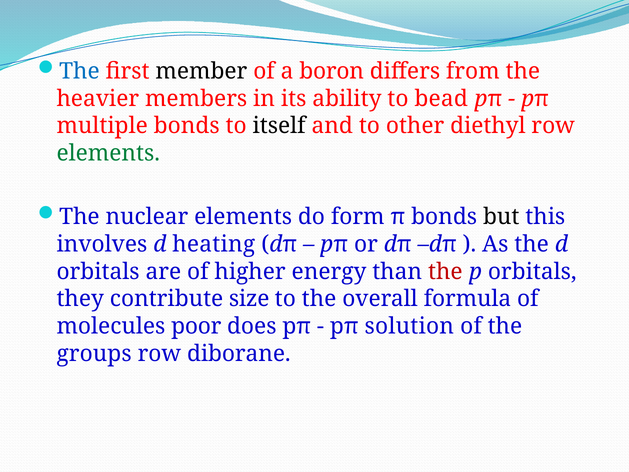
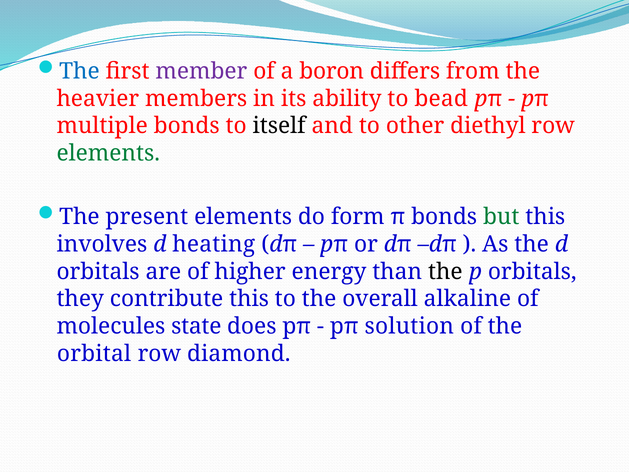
member colour: black -> purple
nuclear: nuclear -> present
but colour: black -> green
the at (445, 271) colour: red -> black
contribute size: size -> this
formula: formula -> alkaline
poor: poor -> state
groups: groups -> orbital
diborane: diborane -> diamond
